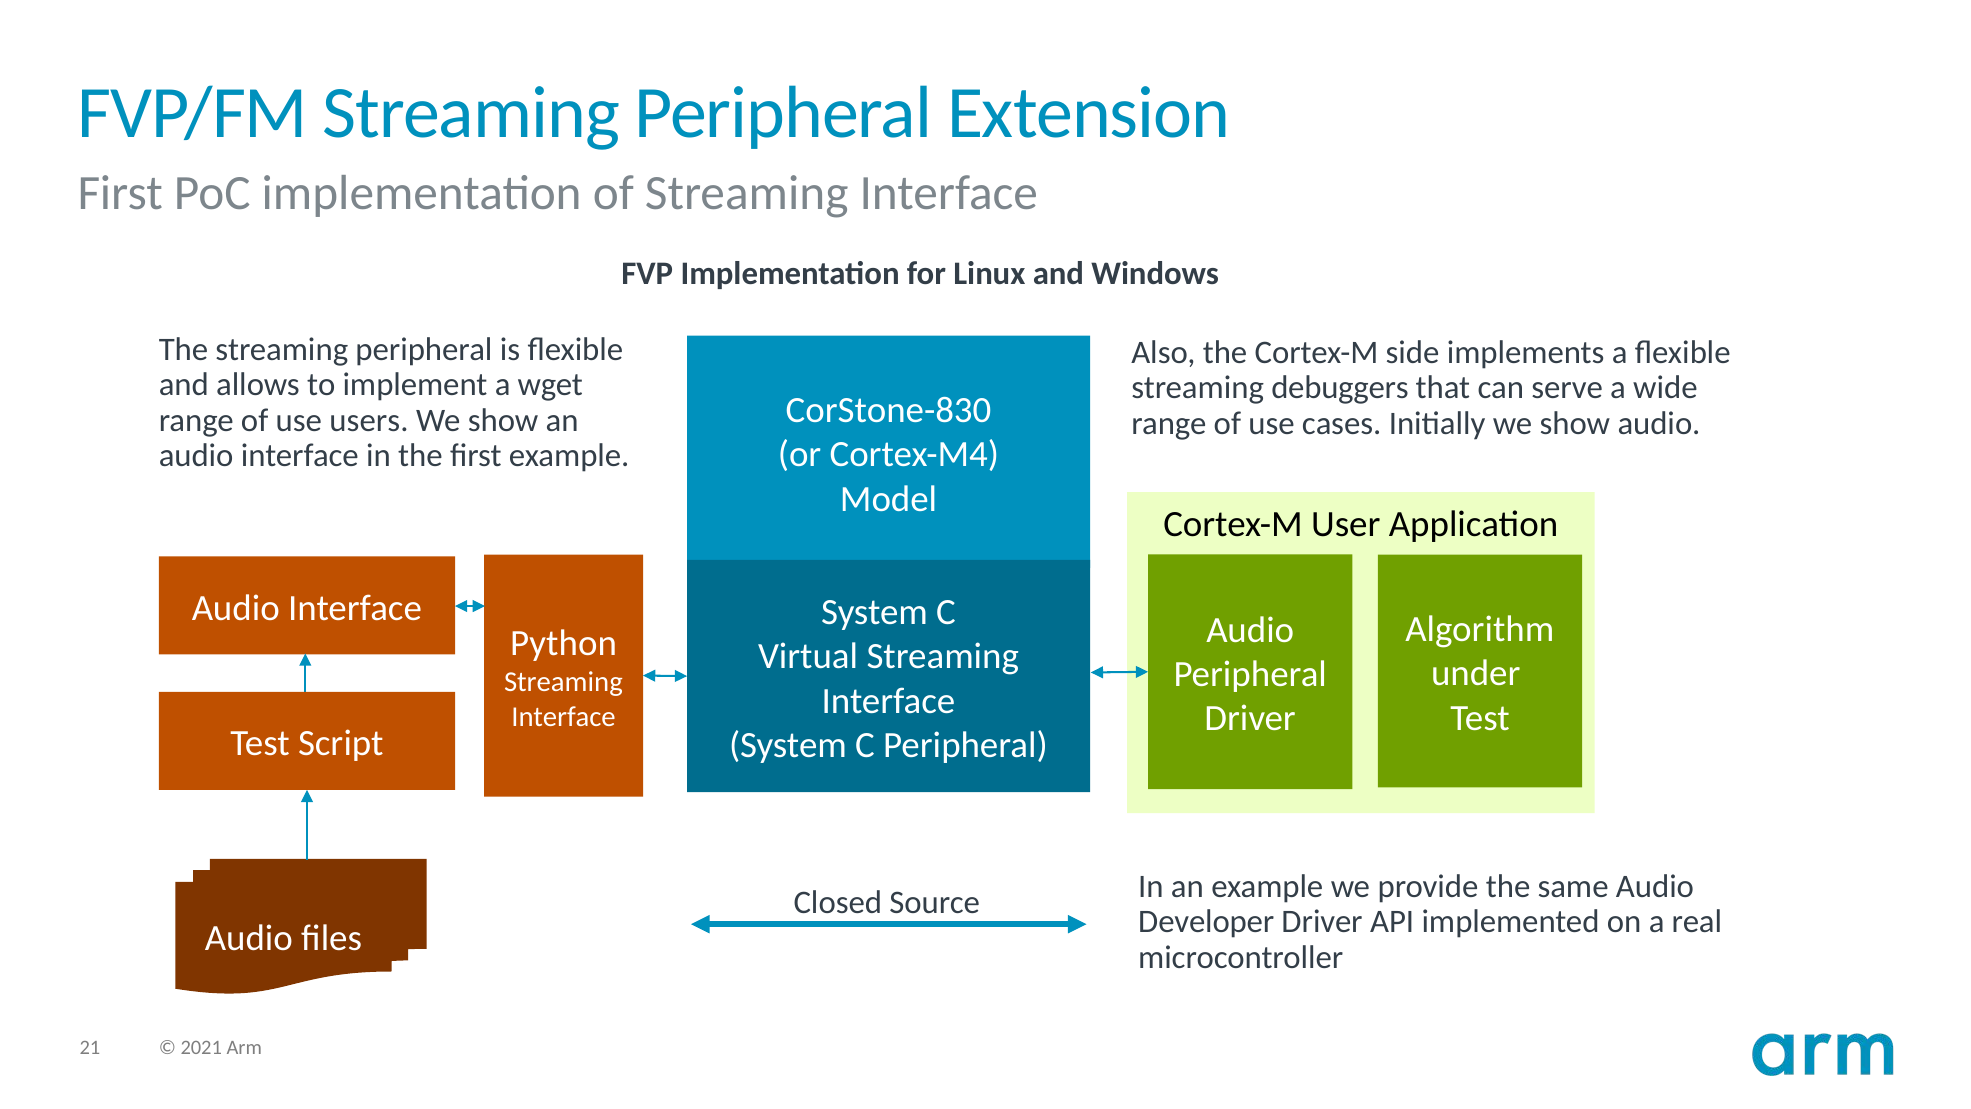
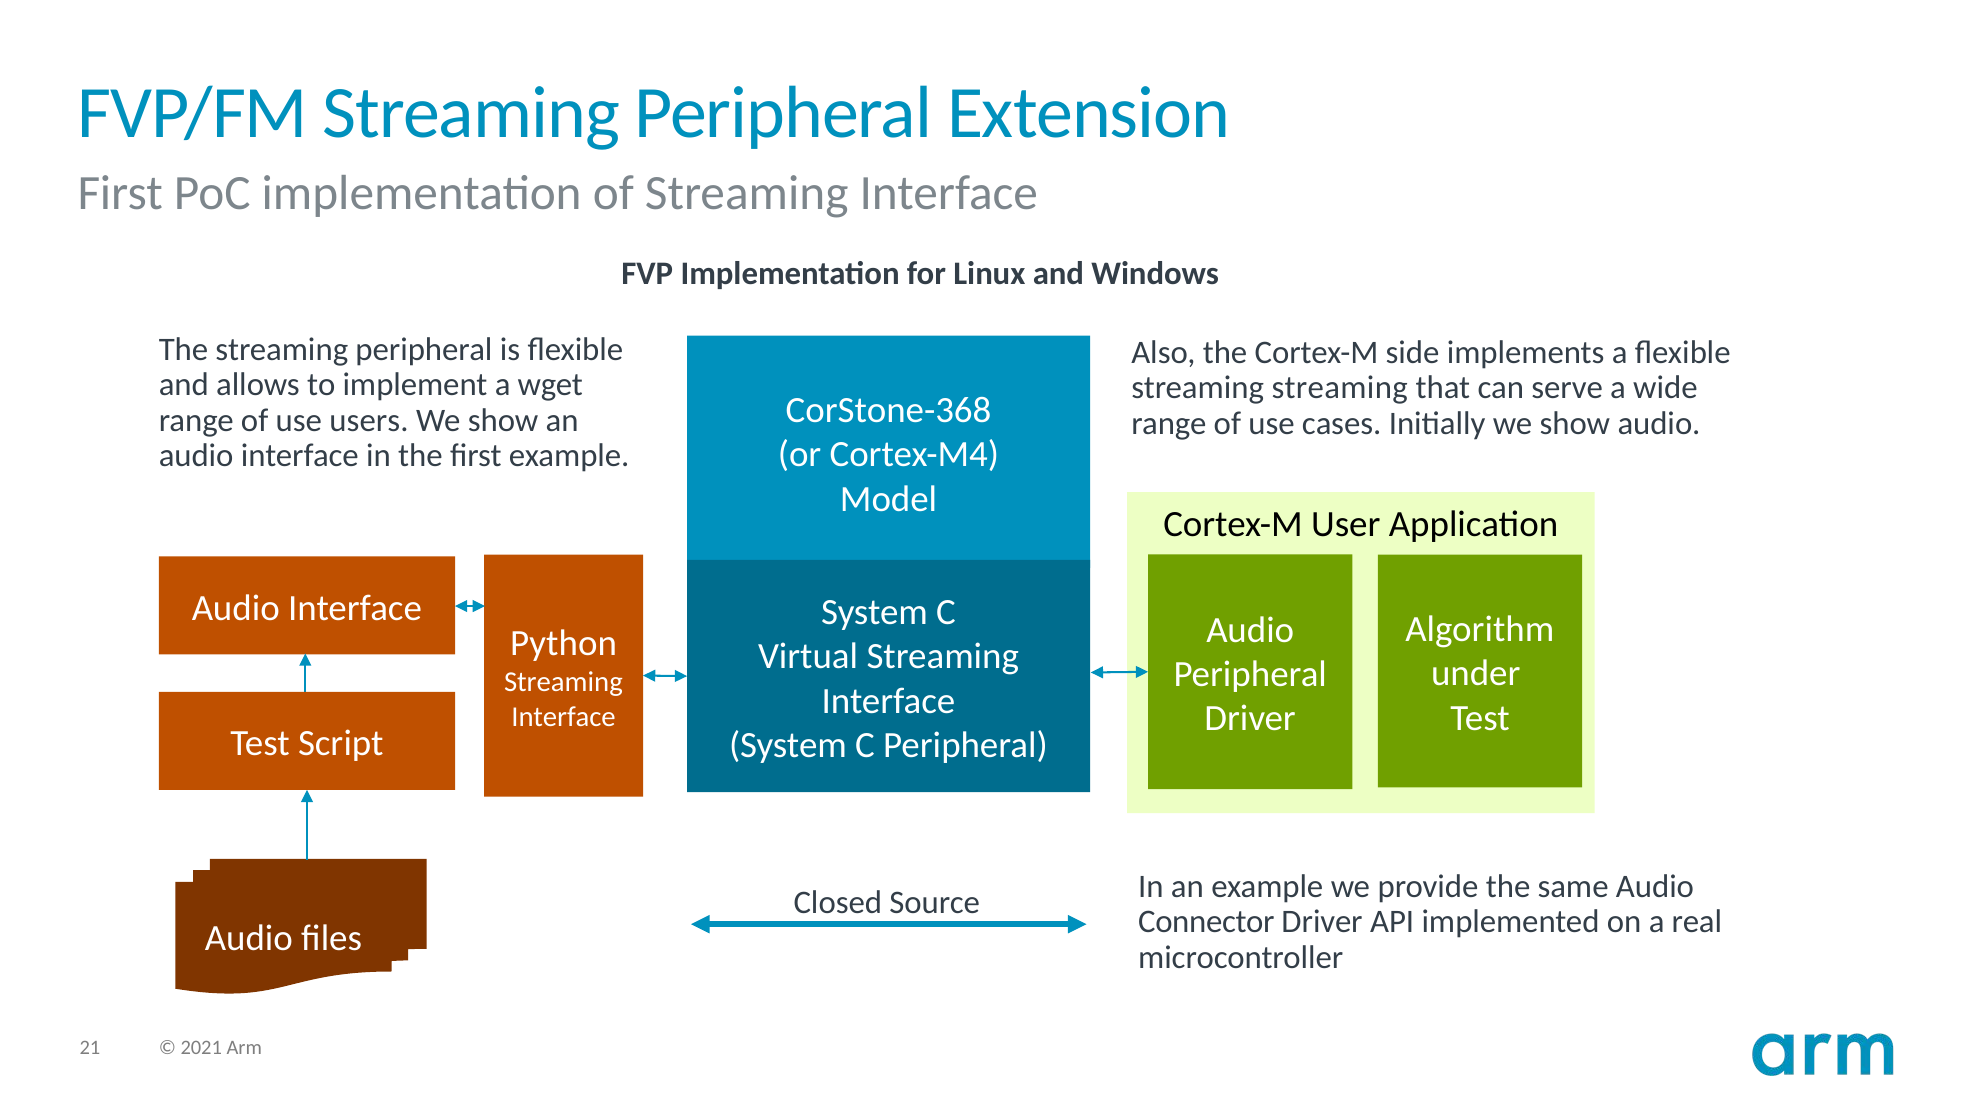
streaming debuggers: debuggers -> streaming
CorStone-830: CorStone-830 -> CorStone-368
Developer: Developer -> Connector
